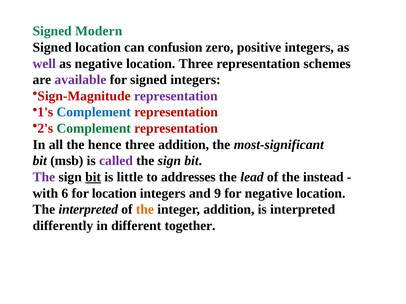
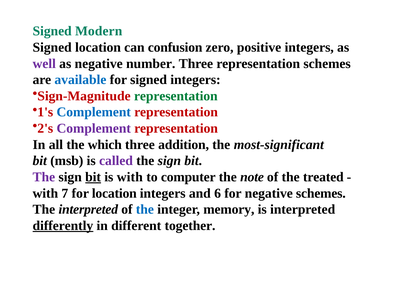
as negative location: location -> number
available colour: purple -> blue
representation at (176, 96) colour: purple -> green
Complement at (94, 129) colour: green -> purple
hence: hence -> which
is little: little -> with
addresses: addresses -> computer
lead: lead -> note
instead: instead -> treated
6: 6 -> 7
9: 9 -> 6
for negative location: location -> schemes
the at (145, 210) colour: orange -> blue
integer addition: addition -> memory
differently underline: none -> present
